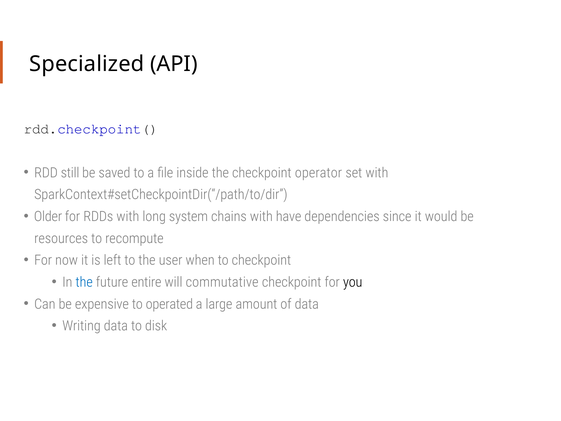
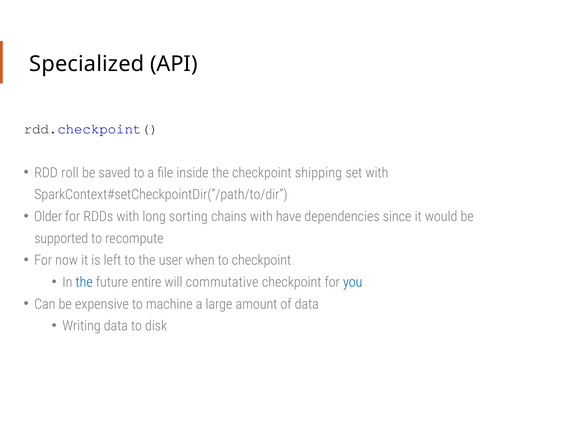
still: still -> roll
operator: operator -> shipping
system: system -> sorting
resources: resources -> supported
you colour: black -> blue
operated: operated -> machine
